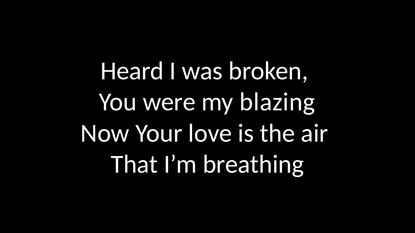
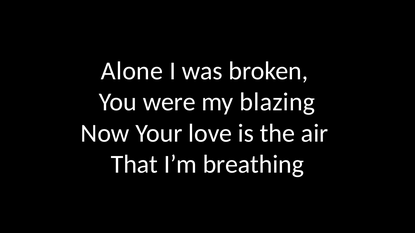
Heard: Heard -> Alone
